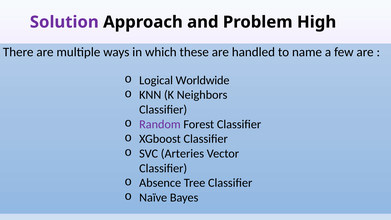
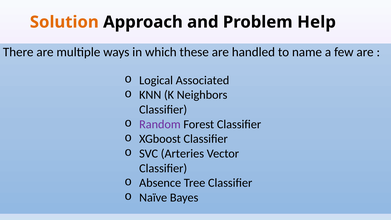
Solution colour: purple -> orange
High: High -> Help
Worldwide: Worldwide -> Associated
